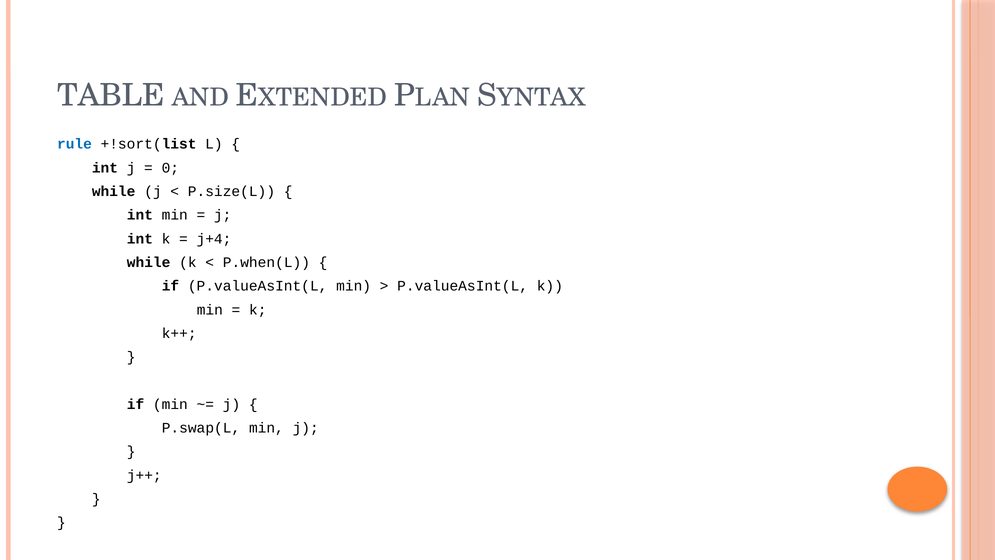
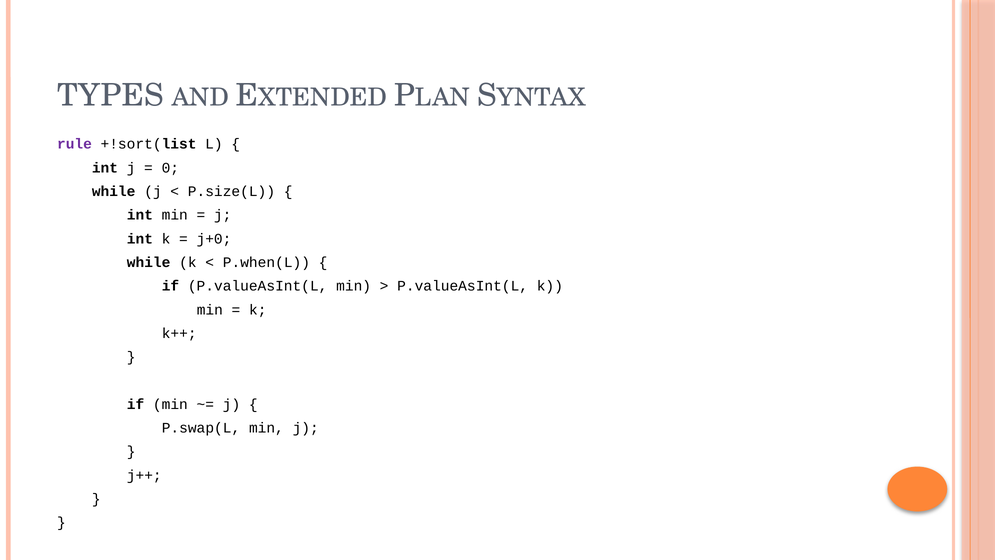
TABLE: TABLE -> TYPES
rule colour: blue -> purple
j+4: j+4 -> j+0
